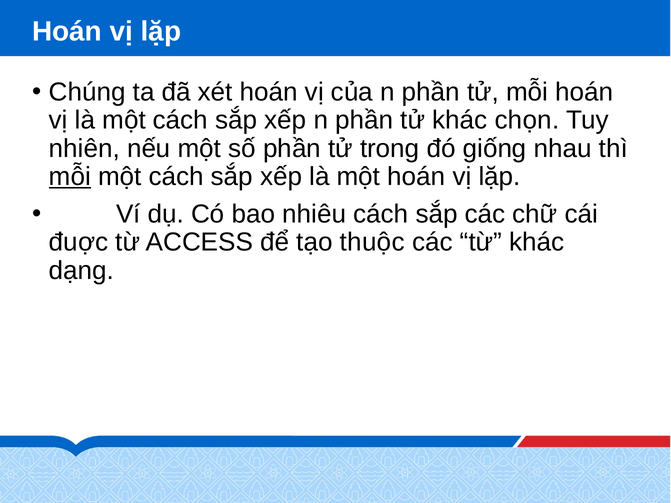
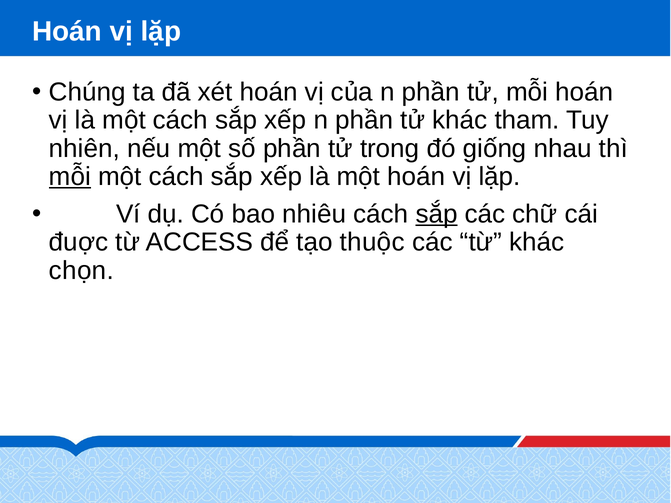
chọn: chọn -> tham
sắp at (437, 214) underline: none -> present
dạng: dạng -> chọn
